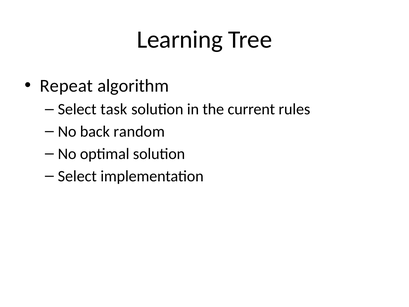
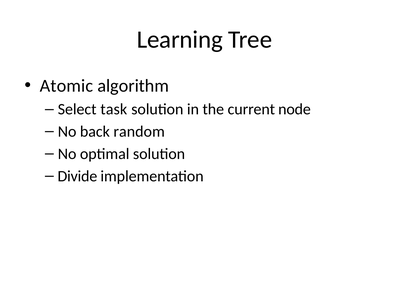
Repeat: Repeat -> Atomic
rules: rules -> node
Select at (77, 176): Select -> Divide
